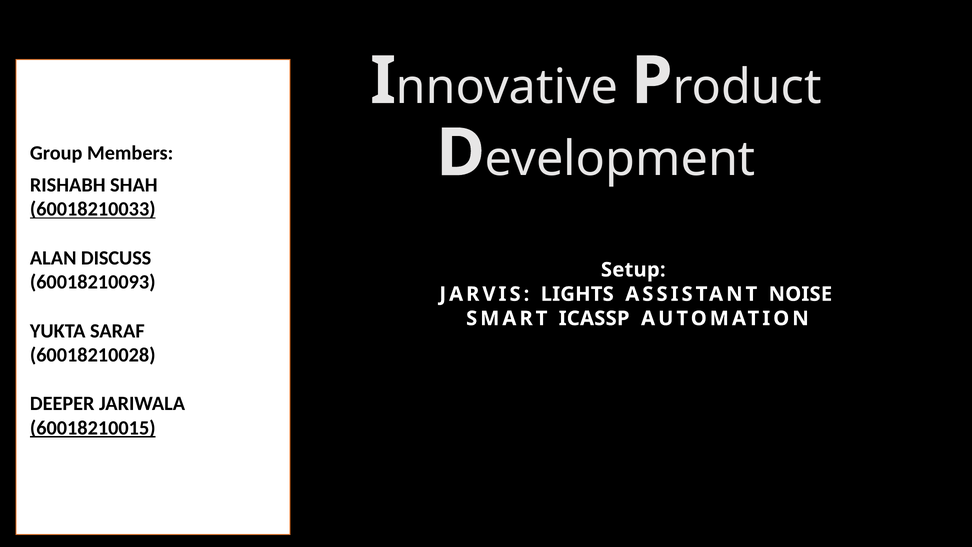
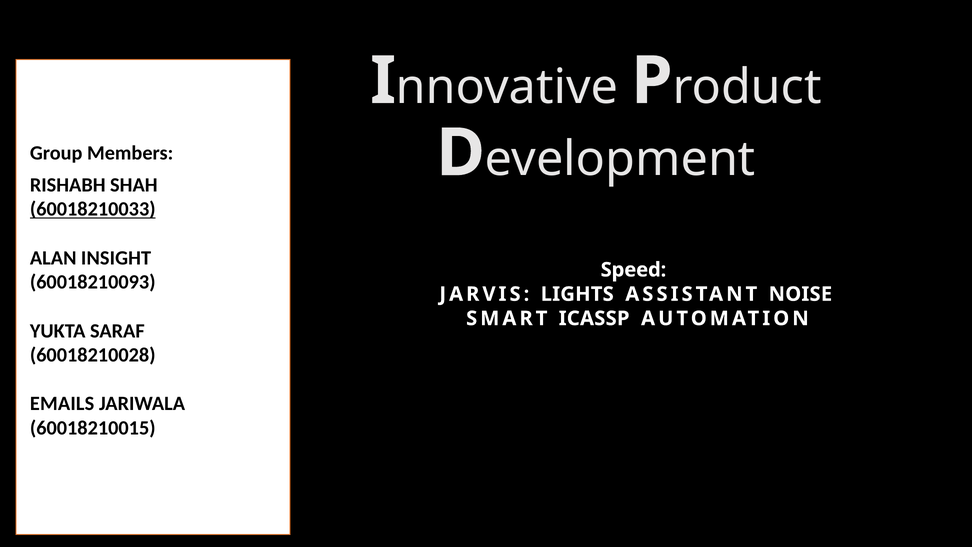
DISCUSS: DISCUSS -> INSIGHT
Setup: Setup -> Speed
DEEPER: DEEPER -> EMAILS
60018210015 underline: present -> none
